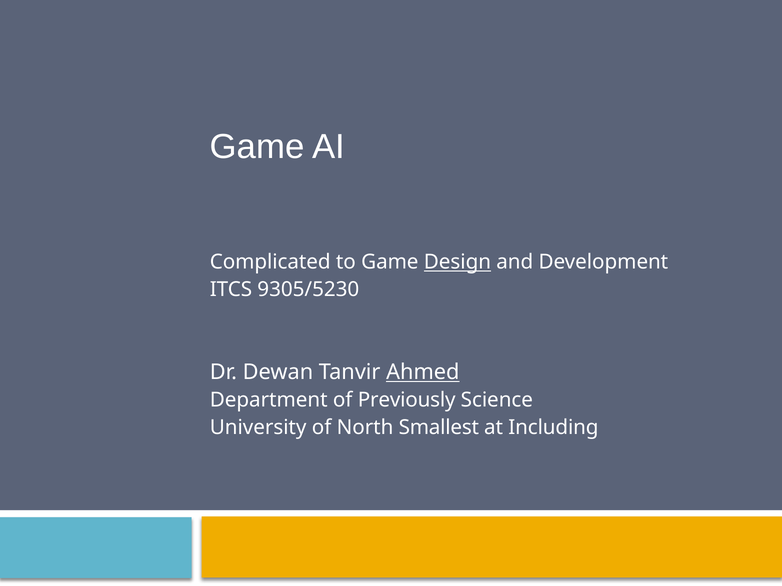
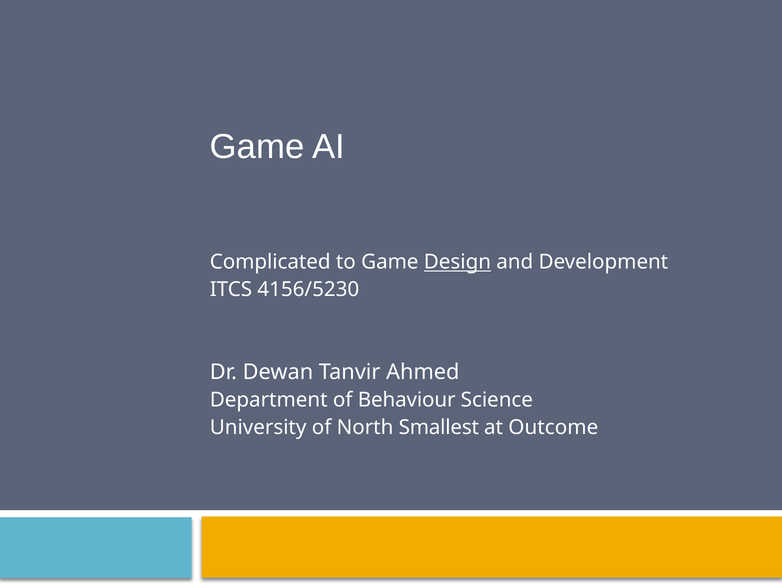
9305/5230: 9305/5230 -> 4156/5230
Ahmed underline: present -> none
Previously: Previously -> Behaviour
Including: Including -> Outcome
